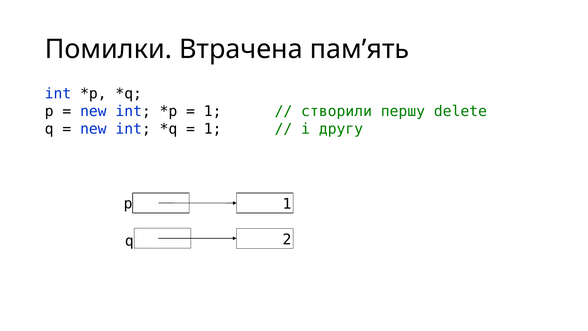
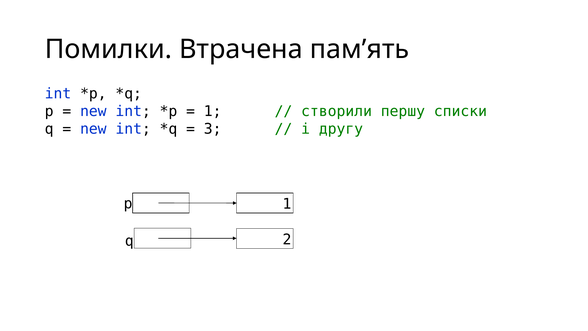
delete: delete -> списки
1 at (213, 129): 1 -> 3
